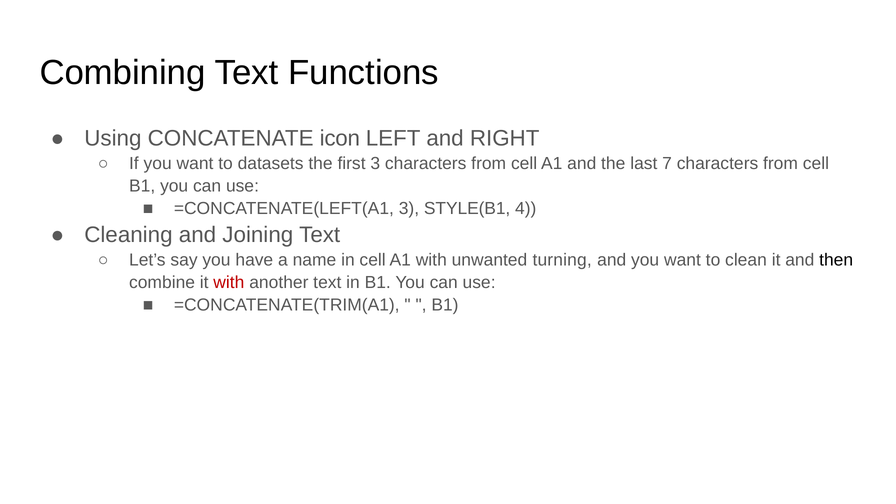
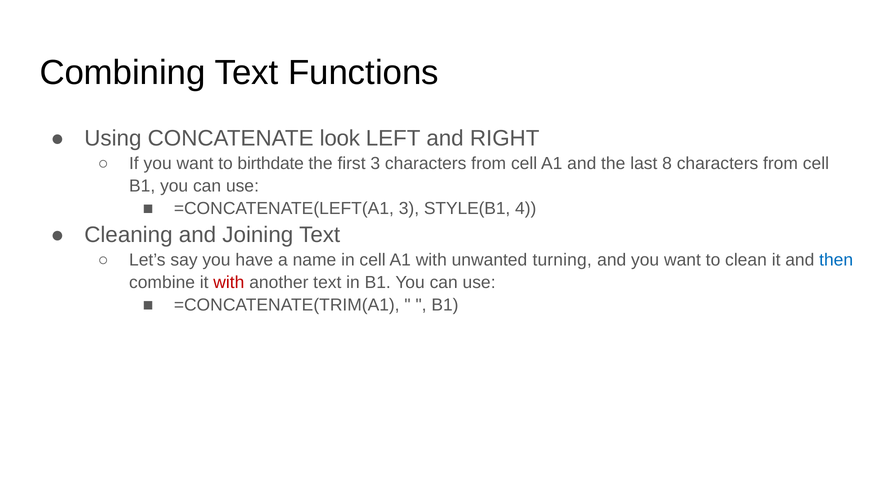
icon: icon -> look
datasets: datasets -> birthdate
7: 7 -> 8
then colour: black -> blue
